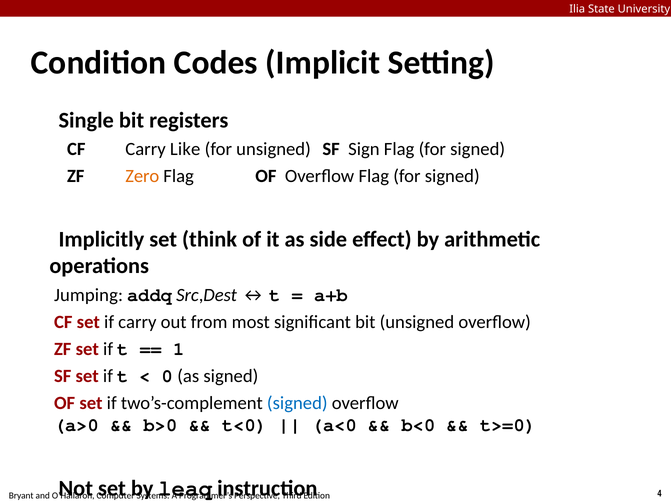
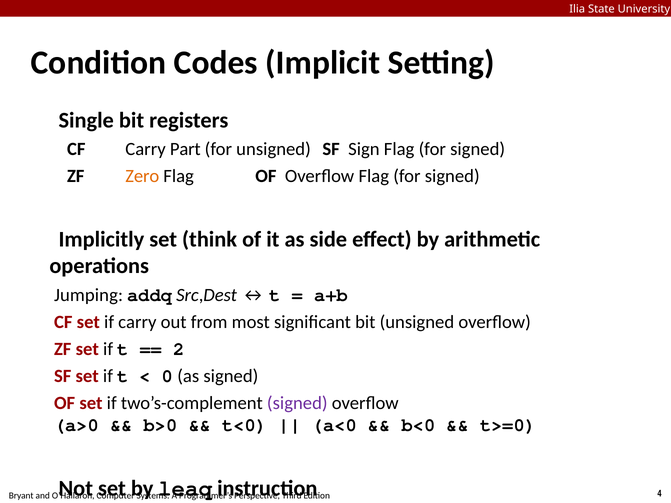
Like: Like -> Part
1: 1 -> 2
signed at (297, 403) colour: blue -> purple
